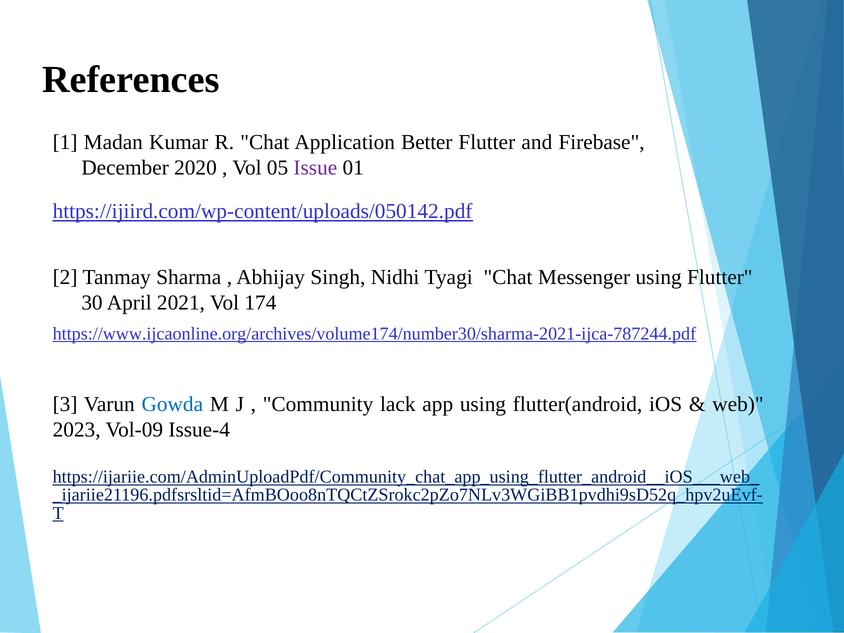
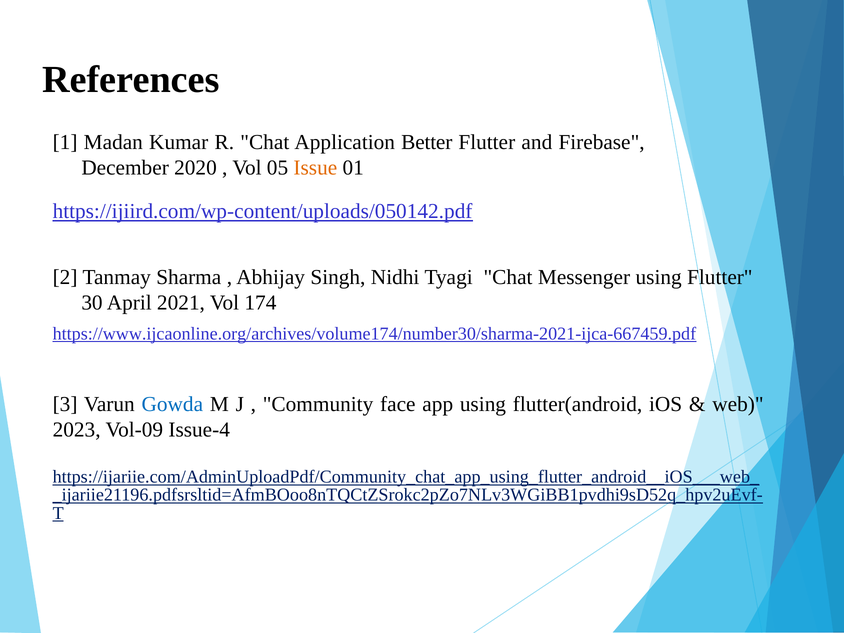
Issue colour: purple -> orange
https://www.ijcaonline.org/archives/volume174/number30/sharma-2021-ijca-787244.pdf: https://www.ijcaonline.org/archives/volume174/number30/sharma-2021-ijca-787244.pdf -> https://www.ijcaonline.org/archives/volume174/number30/sharma-2021-ijca-667459.pdf
lack: lack -> face
